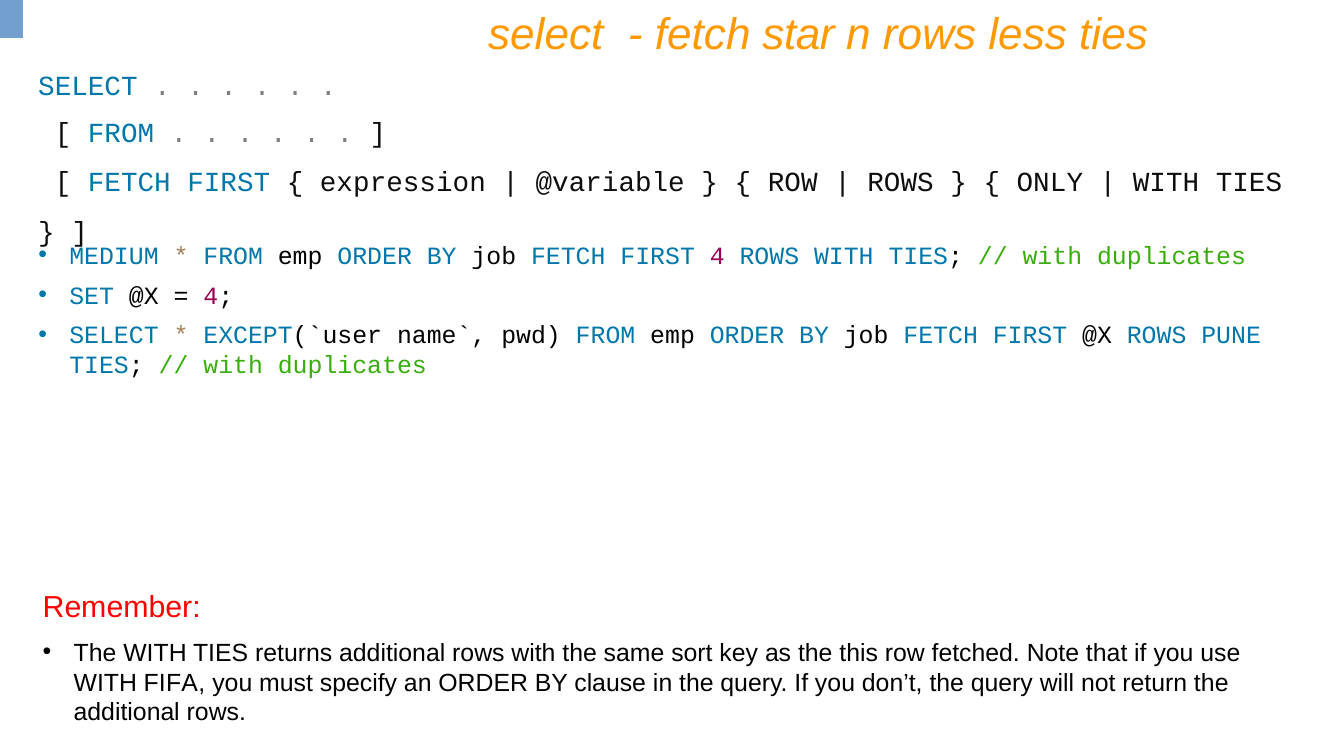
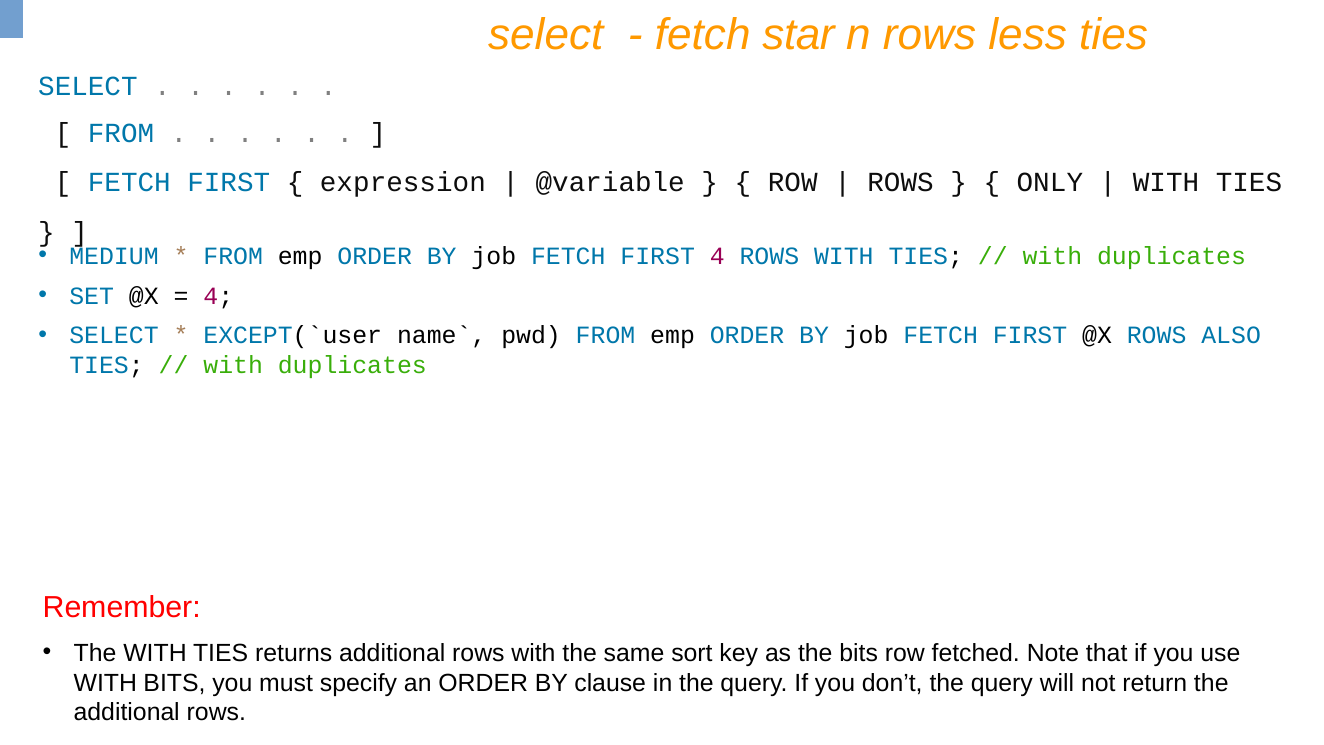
PUNE: PUNE -> ALSO
the this: this -> bits
WITH FIFA: FIFA -> BITS
